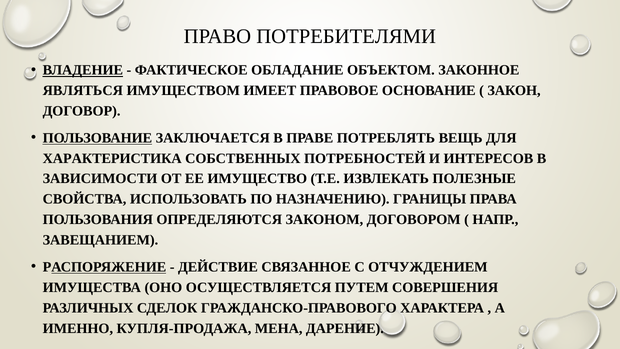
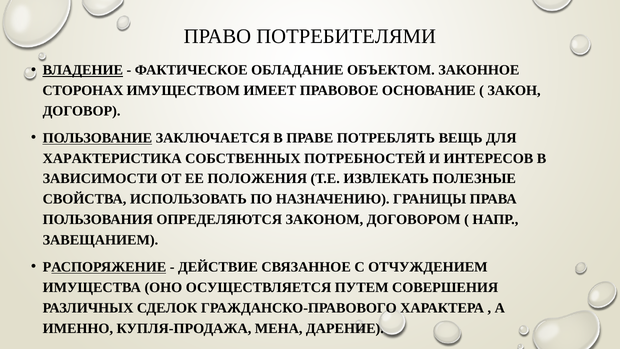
ЯВЛЯТЬСЯ: ЯВЛЯТЬСЯ -> СТОРОНАХ
ИМУЩЕСТВО: ИМУЩЕСТВО -> ПОЛОЖЕНИЯ
